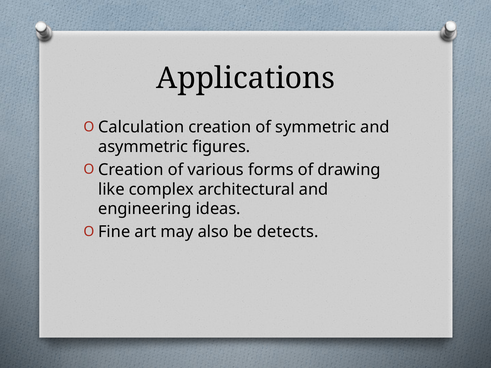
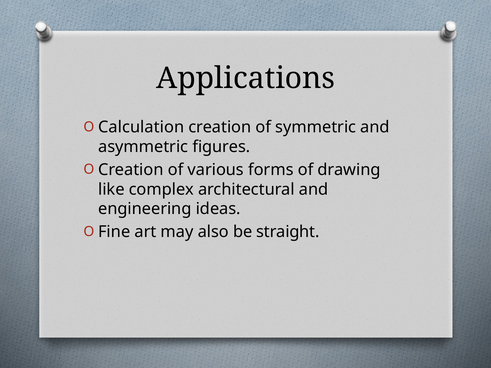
detects: detects -> straight
